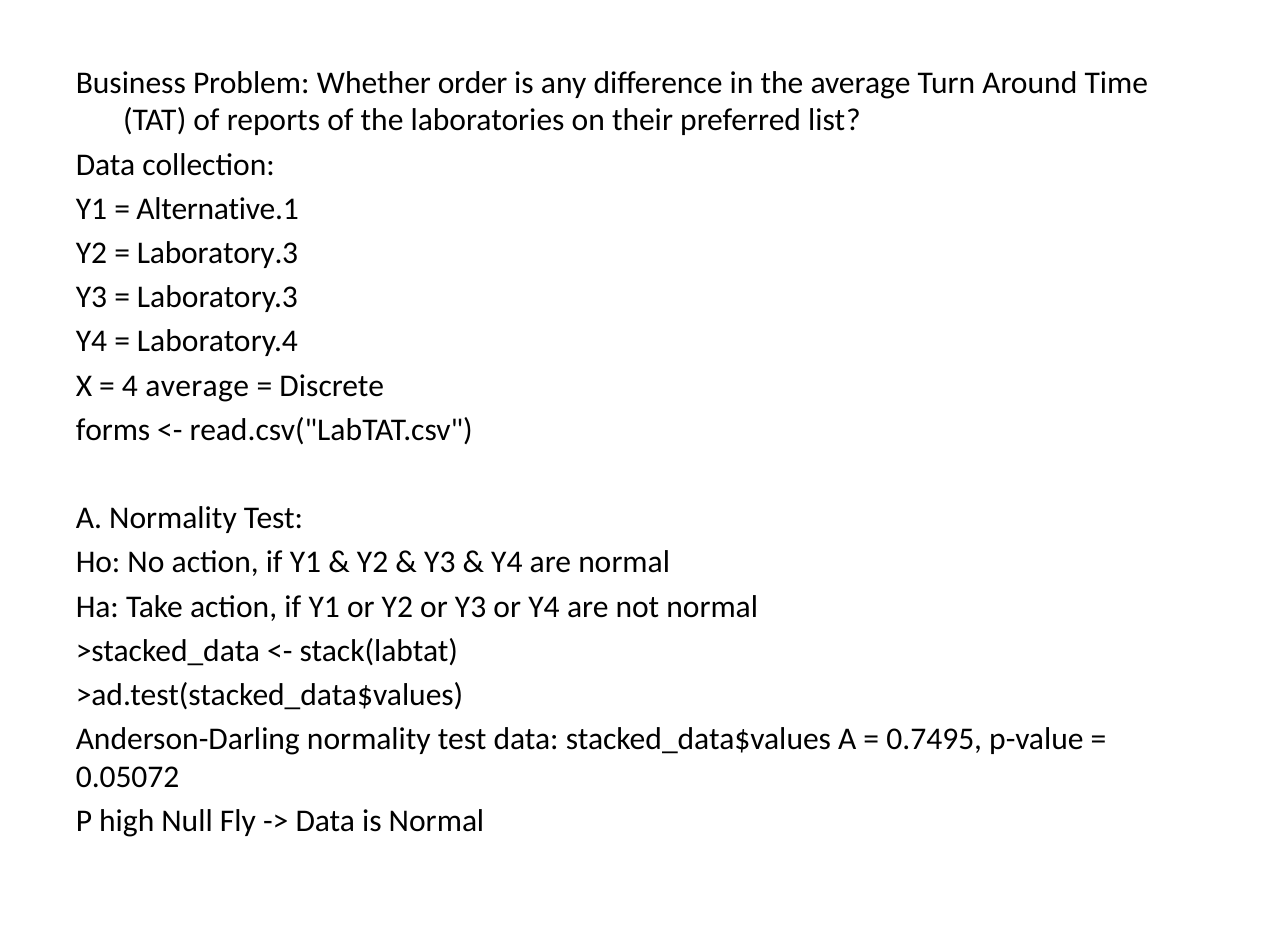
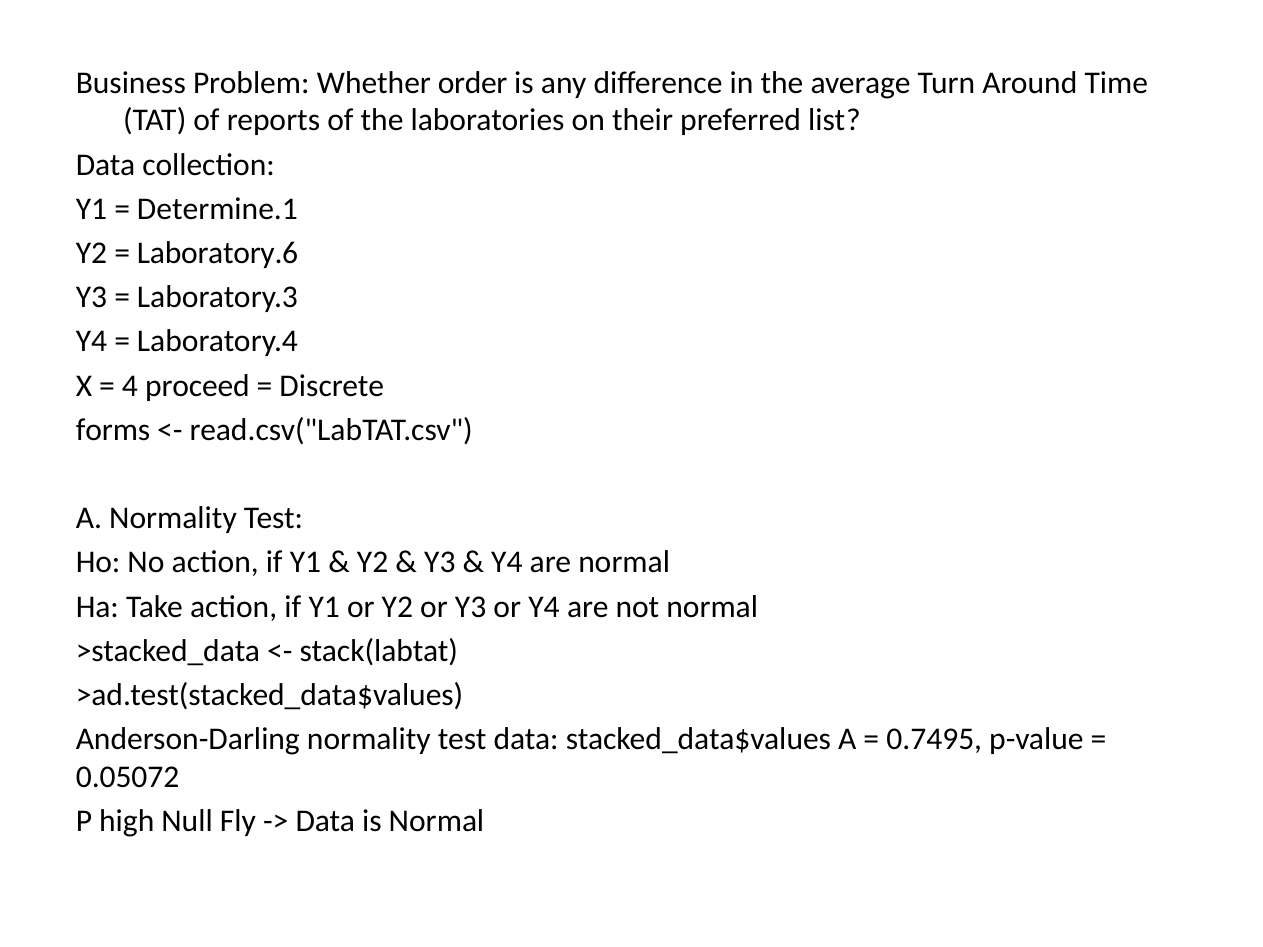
Alternative.1: Alternative.1 -> Determine.1
Laboratory.3 at (218, 253): Laboratory.3 -> Laboratory.6
4 average: average -> proceed
